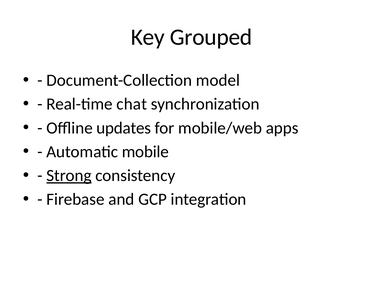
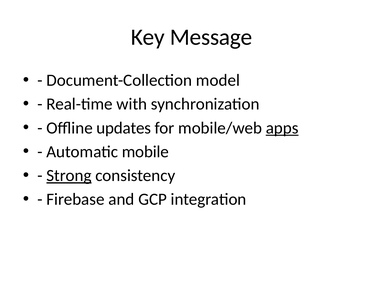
Grouped: Grouped -> Message
chat: chat -> with
apps underline: none -> present
